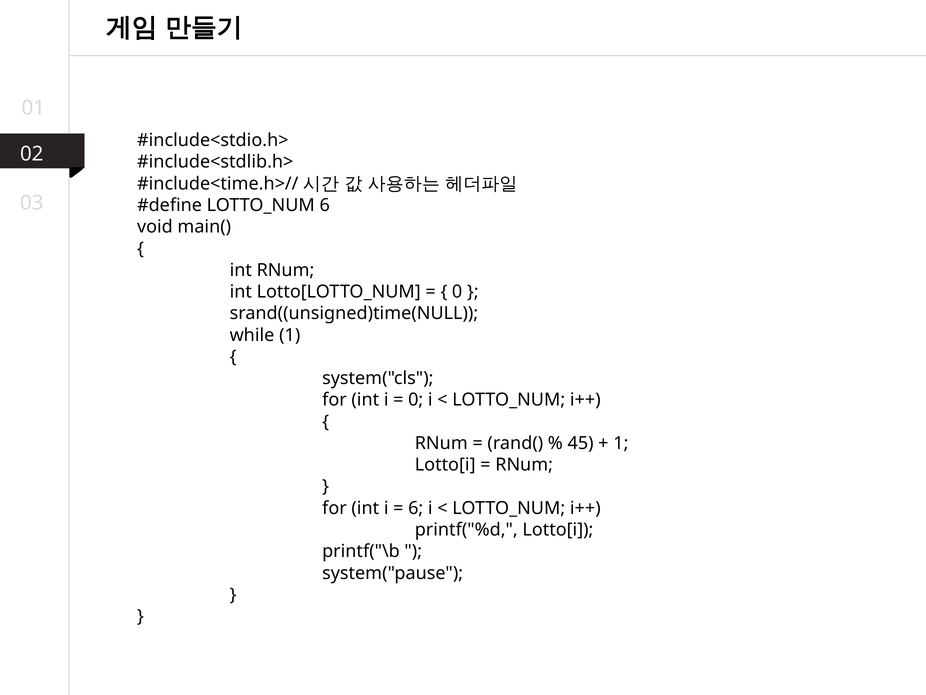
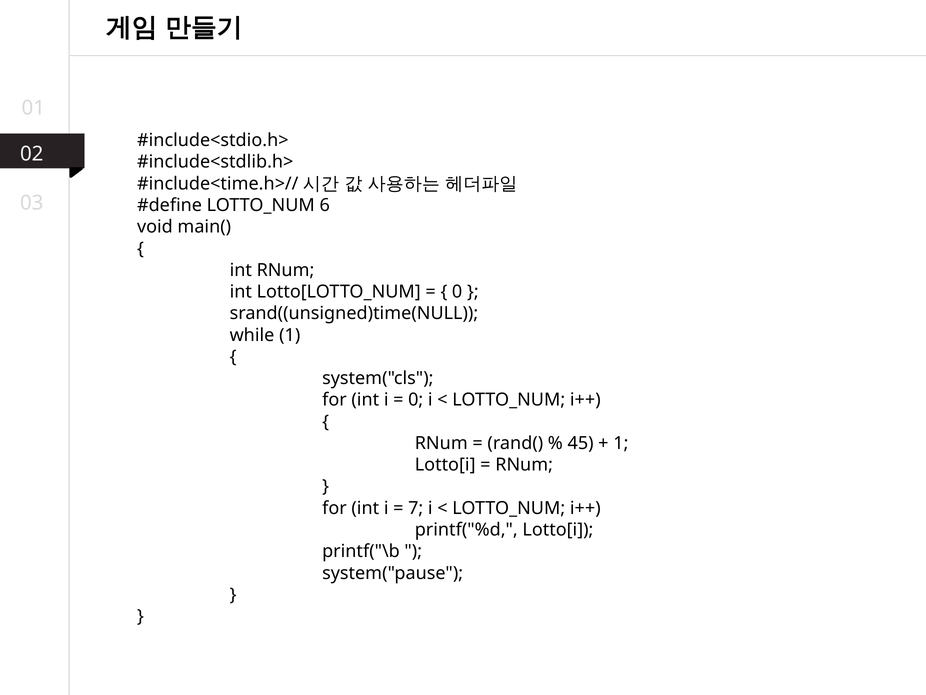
6 at (416, 508): 6 -> 7
